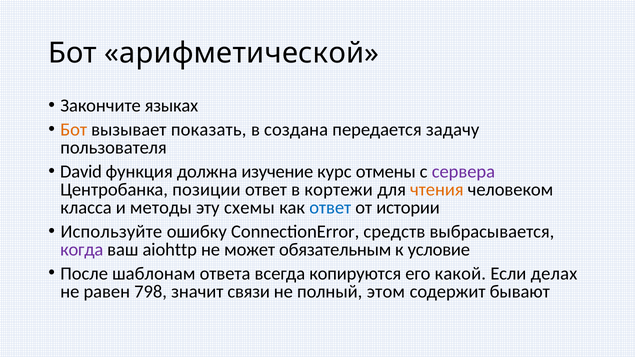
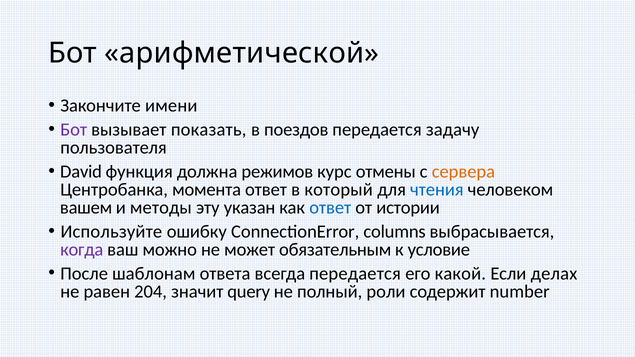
языках: языках -> имени
Бот at (74, 130) colour: orange -> purple
создана: создана -> поездов
изучение: изучение -> режимов
сервера colour: purple -> orange
позиции: позиции -> момента
кортежи: кортежи -> который
чтения colour: orange -> blue
класса: класса -> вашем
схемы: схемы -> указан
средств: средств -> columns
aiohttp: aiohttp -> можно
всегда копируются: копируются -> передается
798: 798 -> 204
связи: связи -> query
этом: этом -> роли
бывают: бывают -> number
